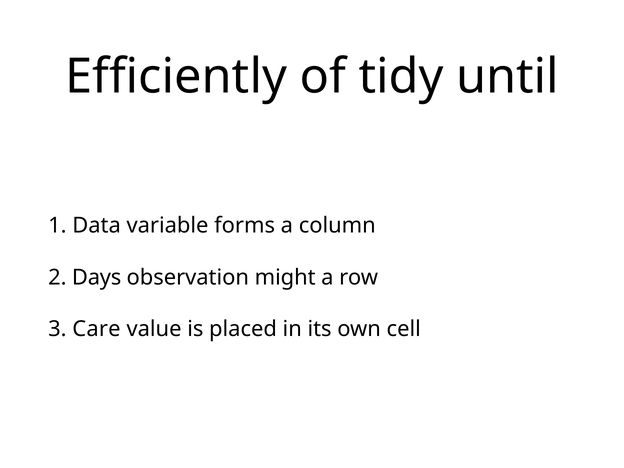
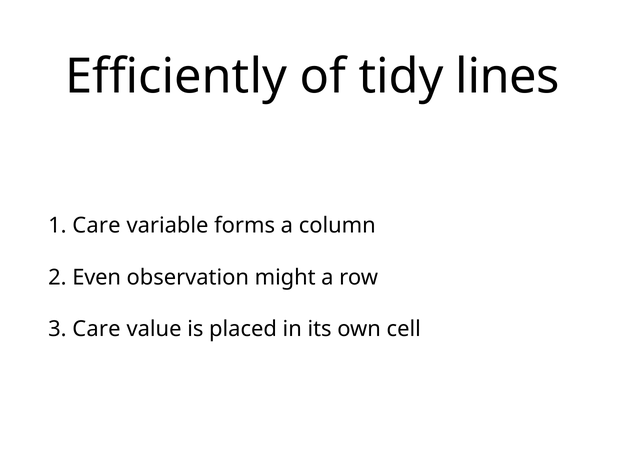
until: until -> lines
Data at (97, 225): Data -> Care
Days: Days -> Even
